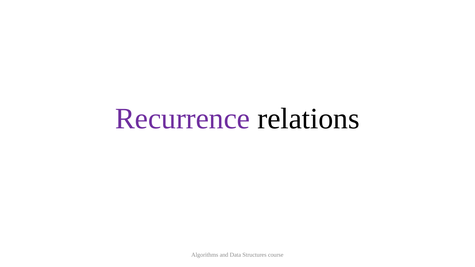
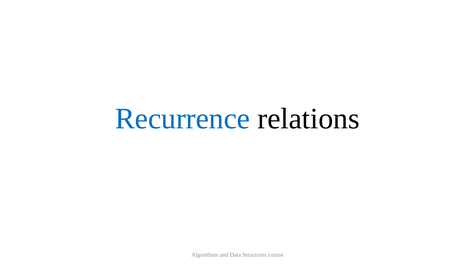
Recurrence colour: purple -> blue
